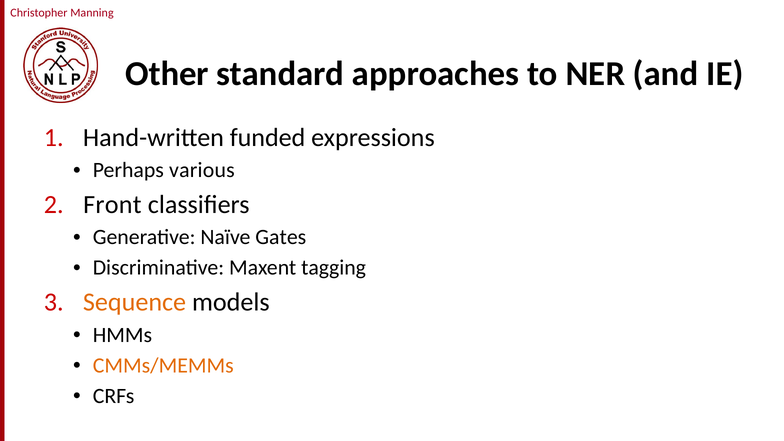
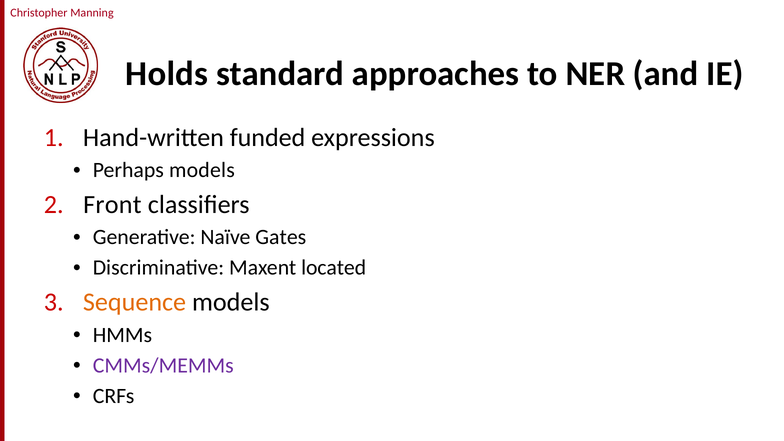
Other: Other -> Holds
Perhaps various: various -> models
tagging: tagging -> located
CMMs/MEMMs colour: orange -> purple
